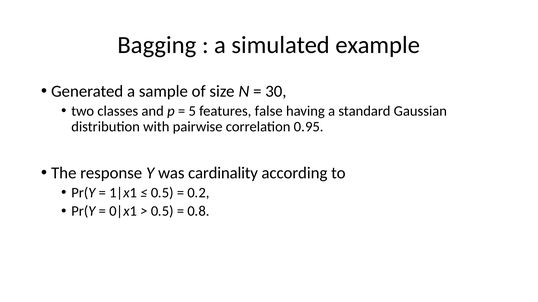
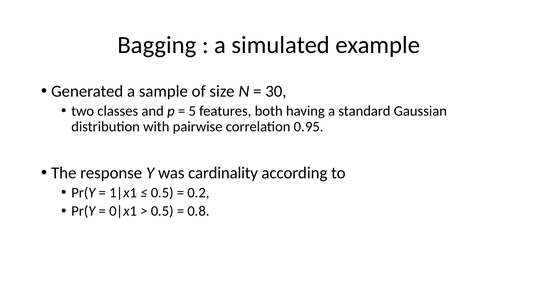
false: false -> both
